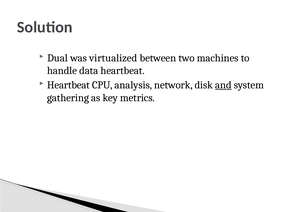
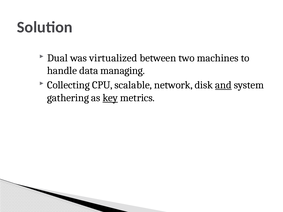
data heartbeat: heartbeat -> managing
Heartbeat at (68, 85): Heartbeat -> Collecting
analysis: analysis -> scalable
key underline: none -> present
